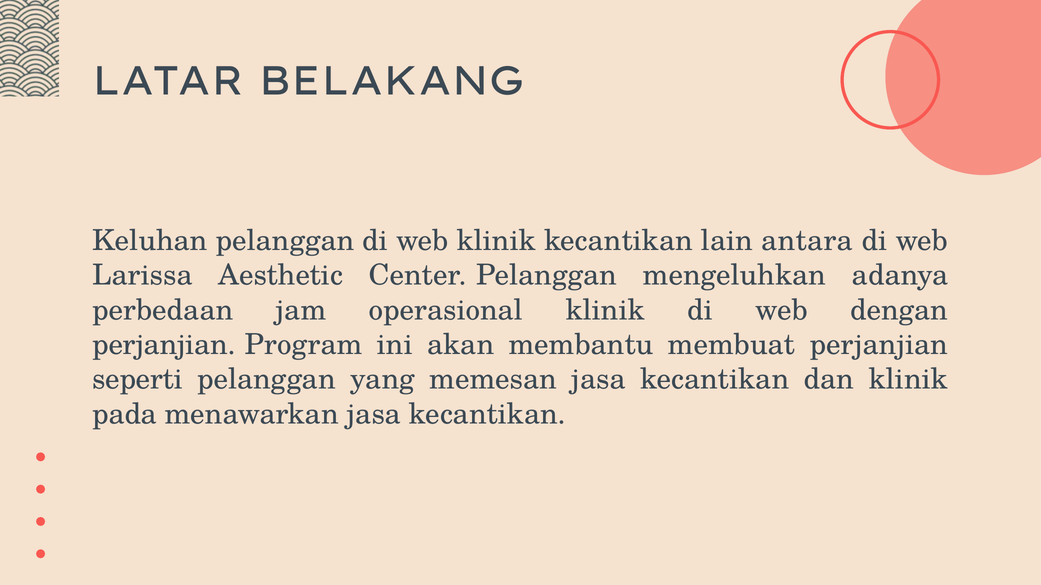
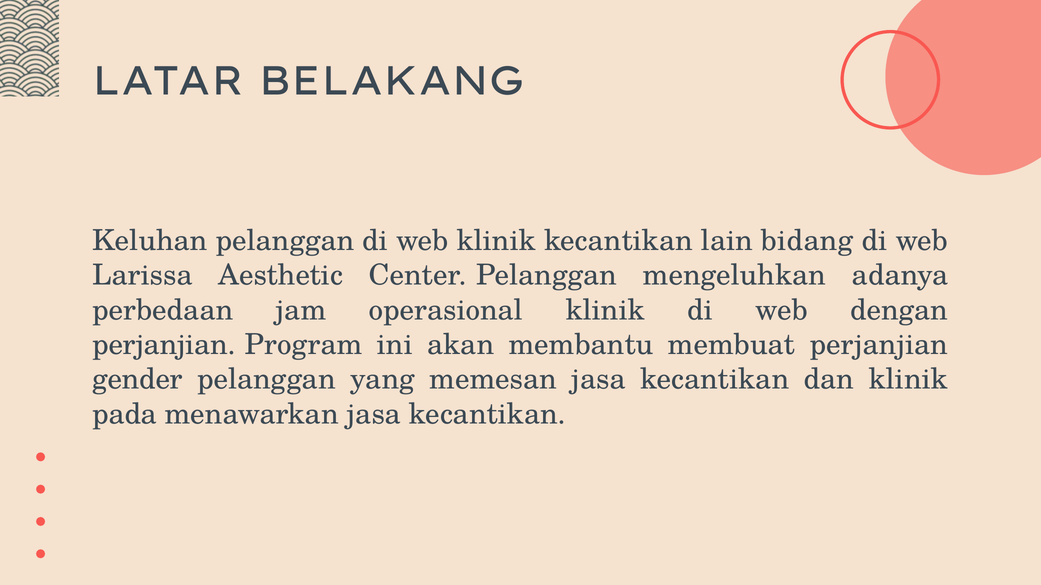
antara: antara -> bidang
seperti: seperti -> gender
